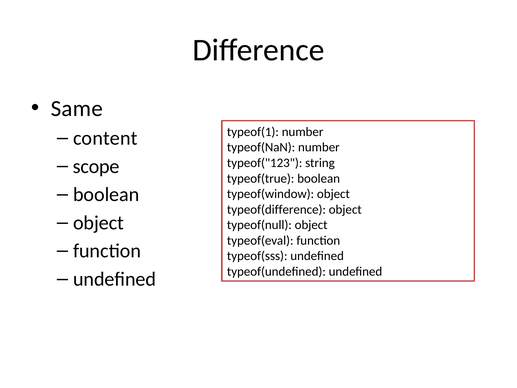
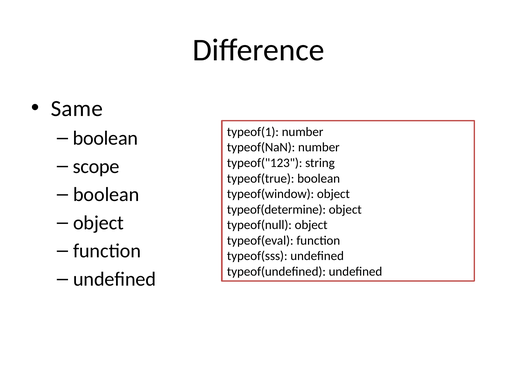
content at (105, 138): content -> boolean
typeof(difference: typeof(difference -> typeof(determine
